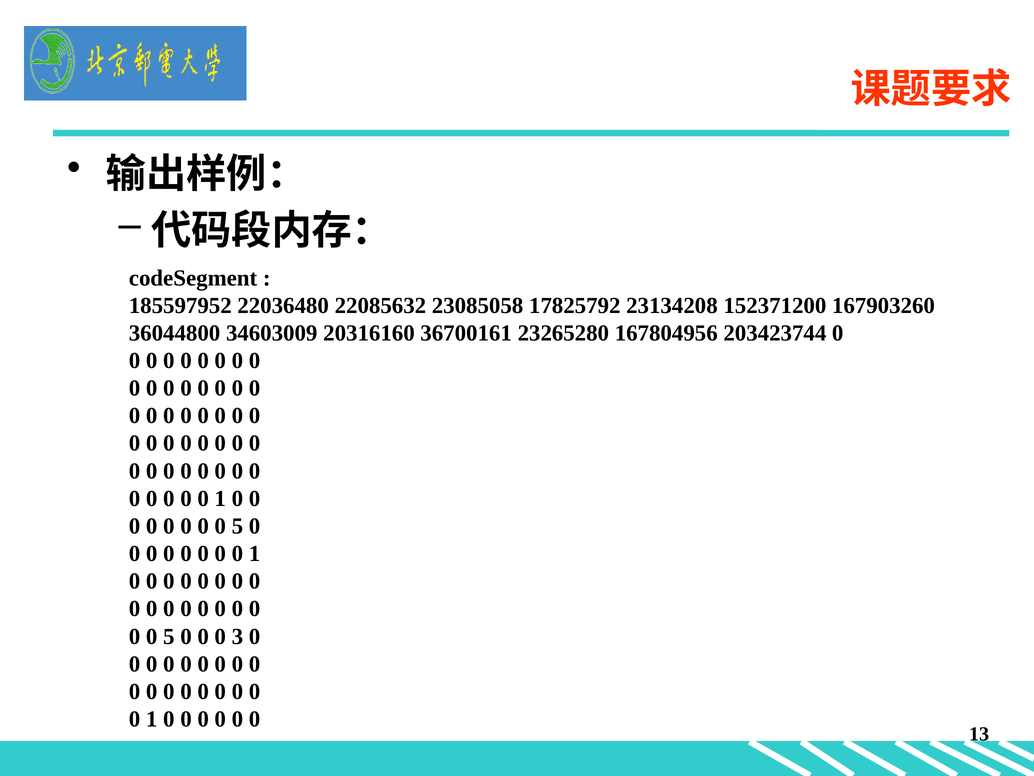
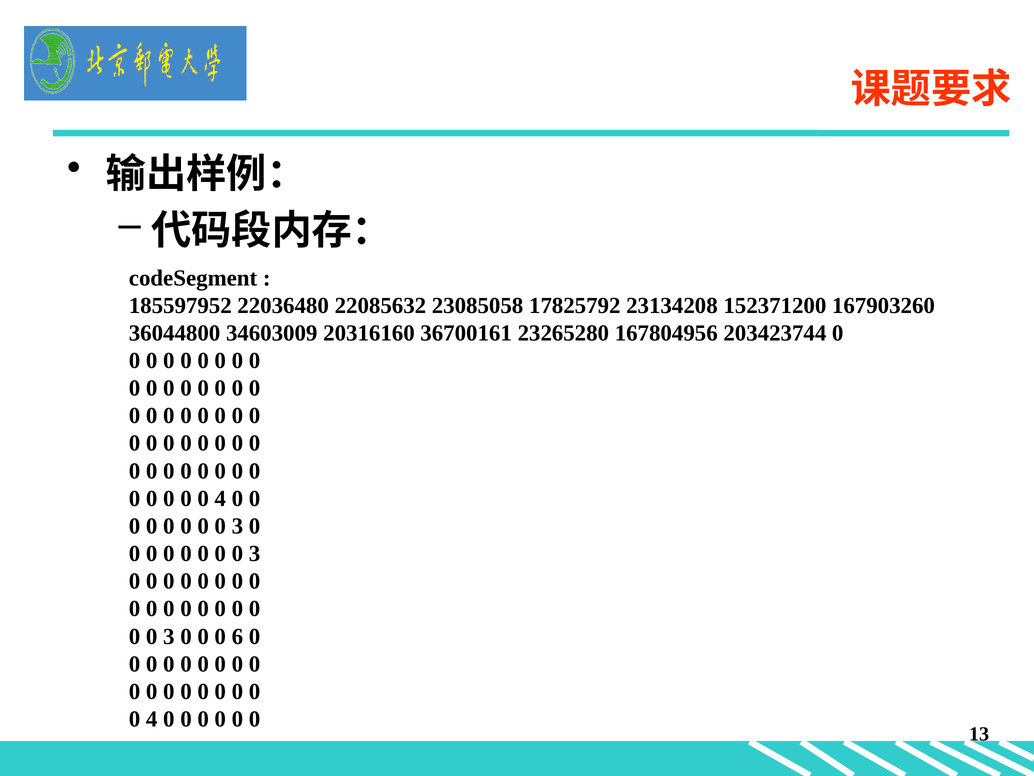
1 at (220, 498): 1 -> 4
5 at (237, 526): 5 -> 3
1 at (255, 553): 1 -> 3
5 at (169, 636): 5 -> 3
3: 3 -> 6
1 at (152, 719): 1 -> 4
